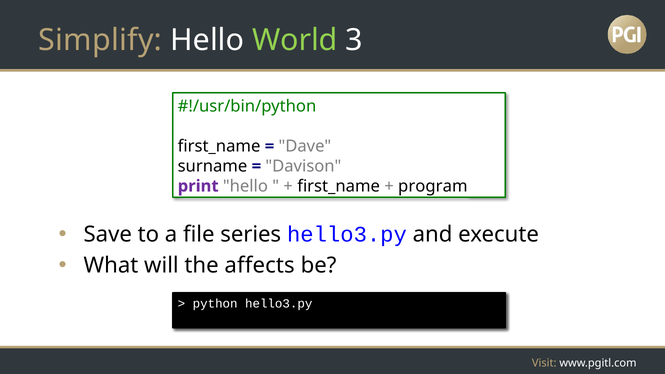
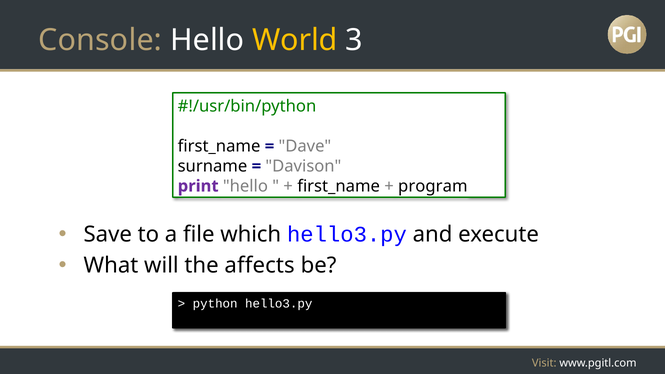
Simplify: Simplify -> Console
World colour: light green -> yellow
series: series -> which
